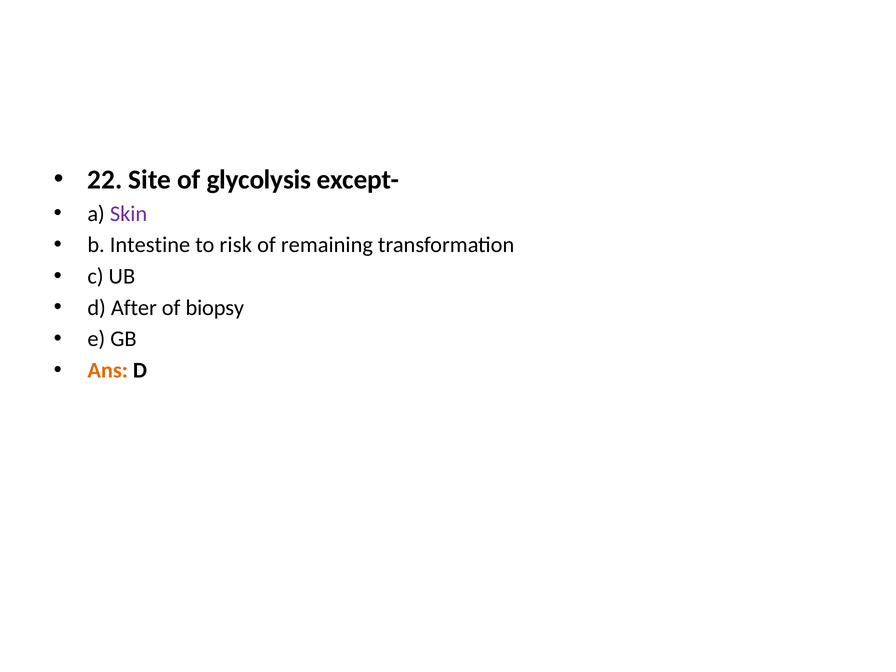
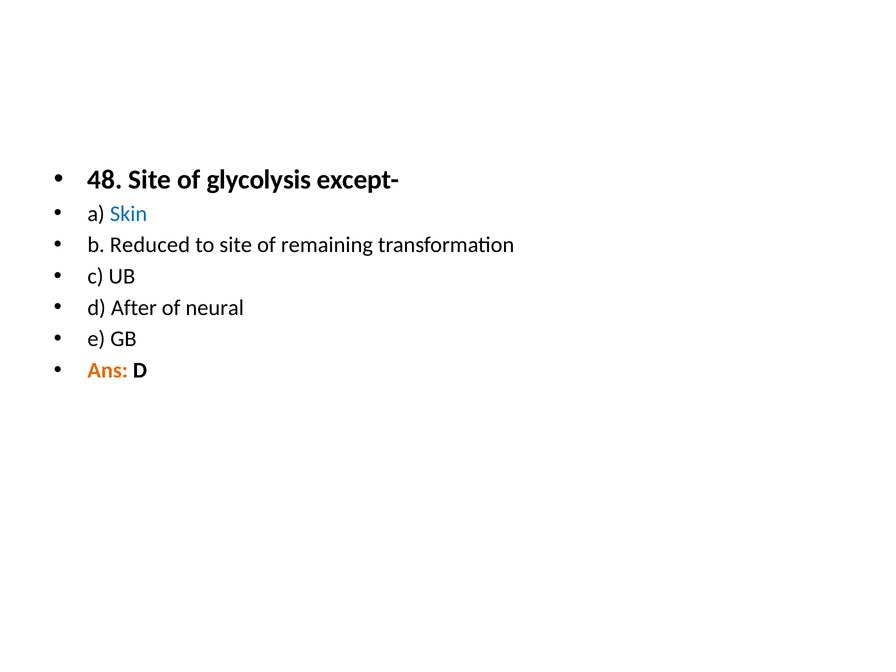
22: 22 -> 48
Skin colour: purple -> blue
Intestine: Intestine -> Reduced
to risk: risk -> site
biopsy: biopsy -> neural
